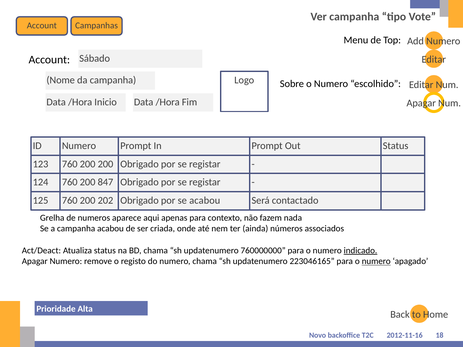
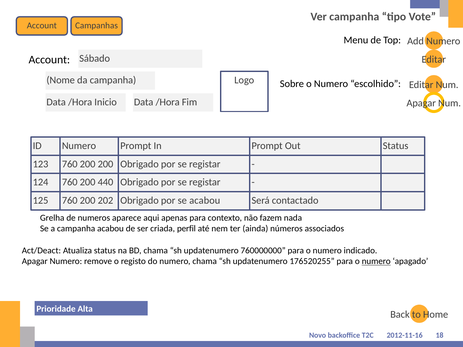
847: 847 -> 440
onde: onde -> perfil
indicado underline: present -> none
223046165: 223046165 -> 176520255
